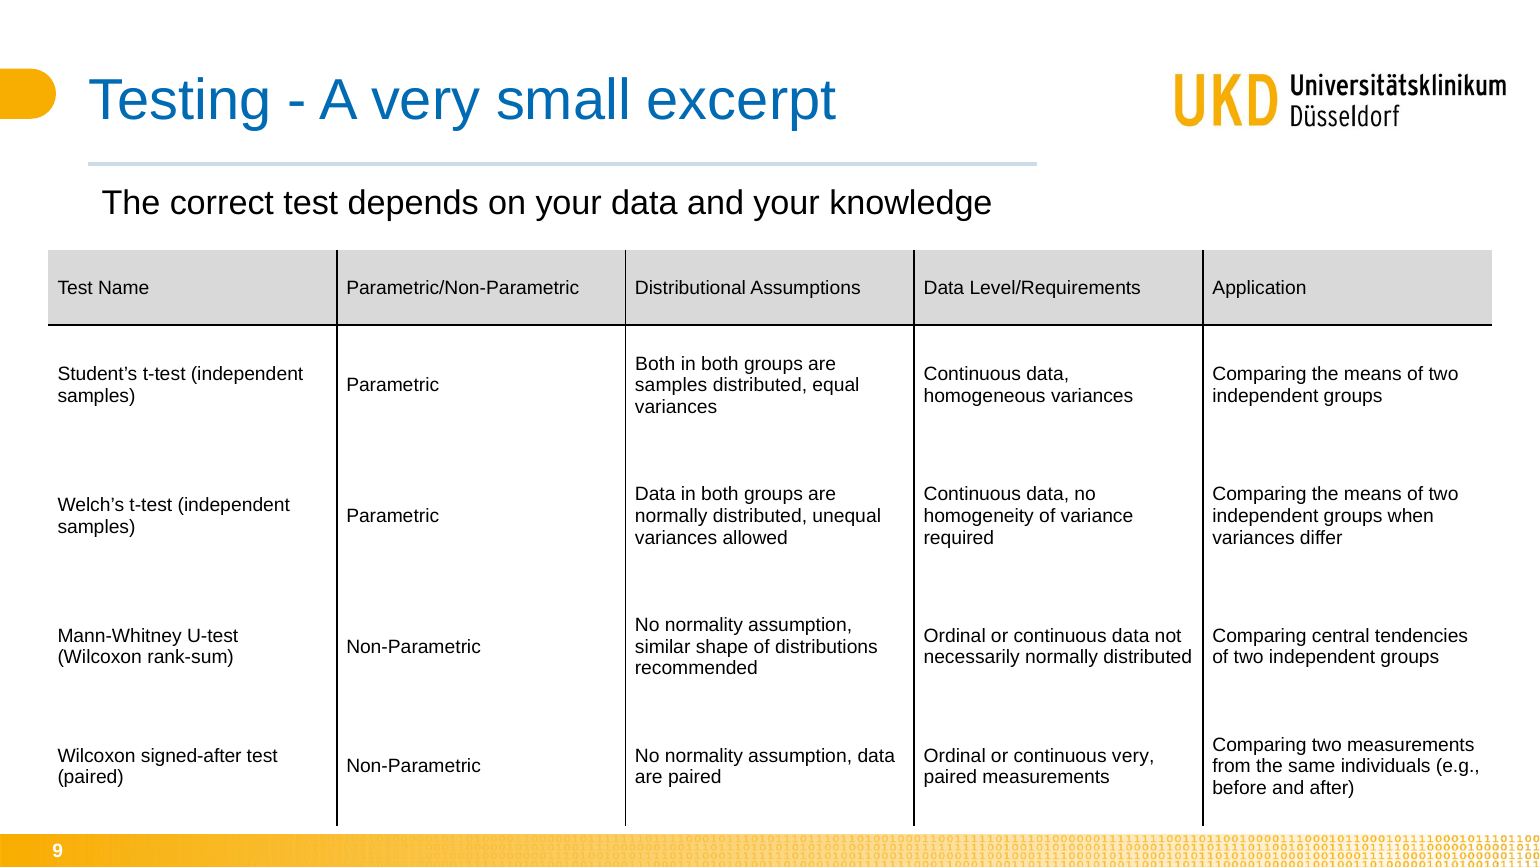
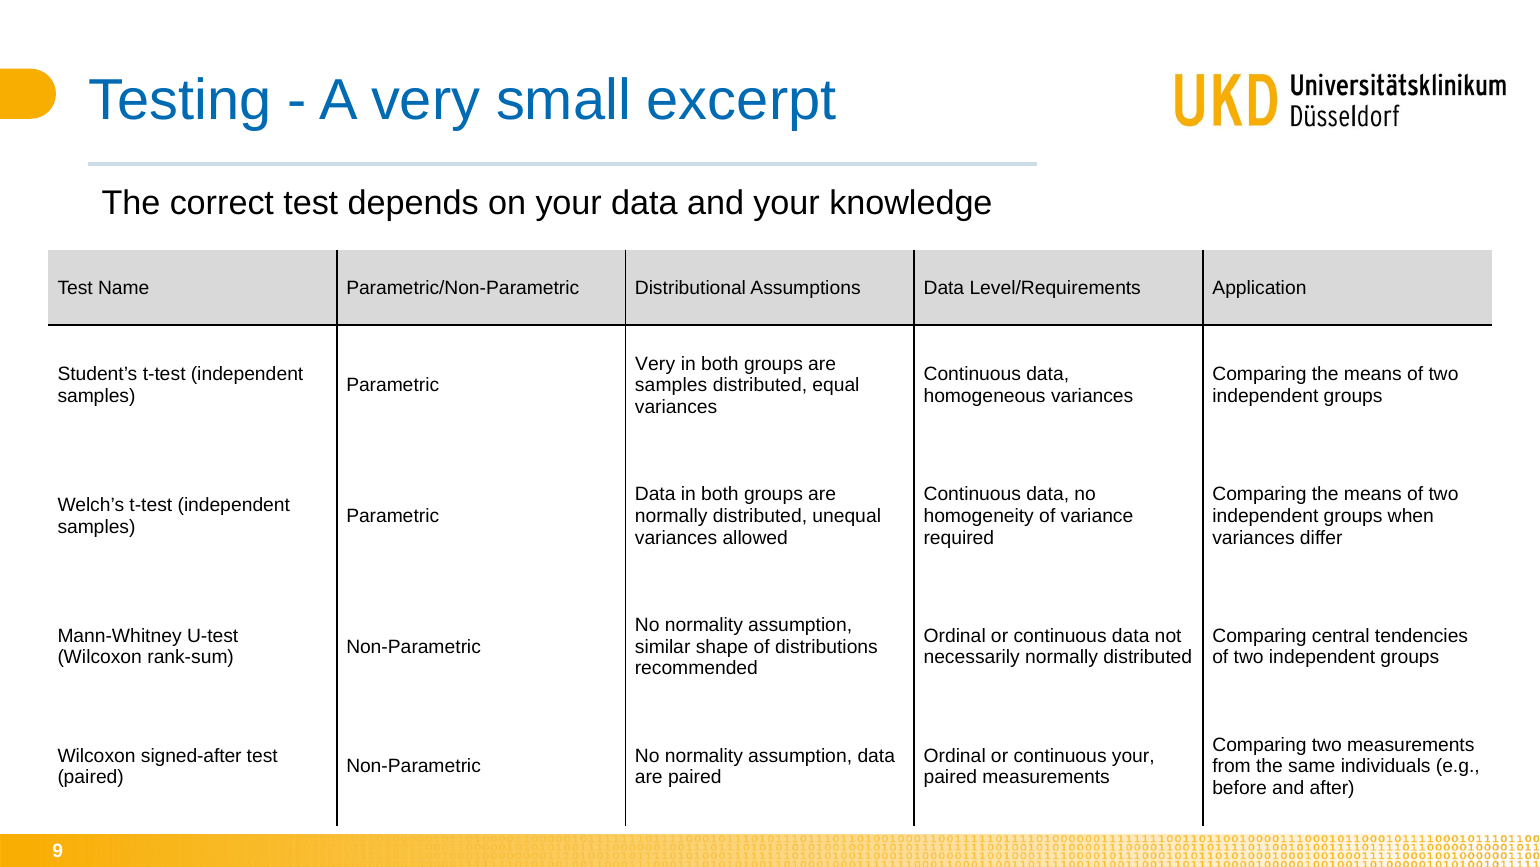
Both at (655, 364): Both -> Very
continuous very: very -> your
